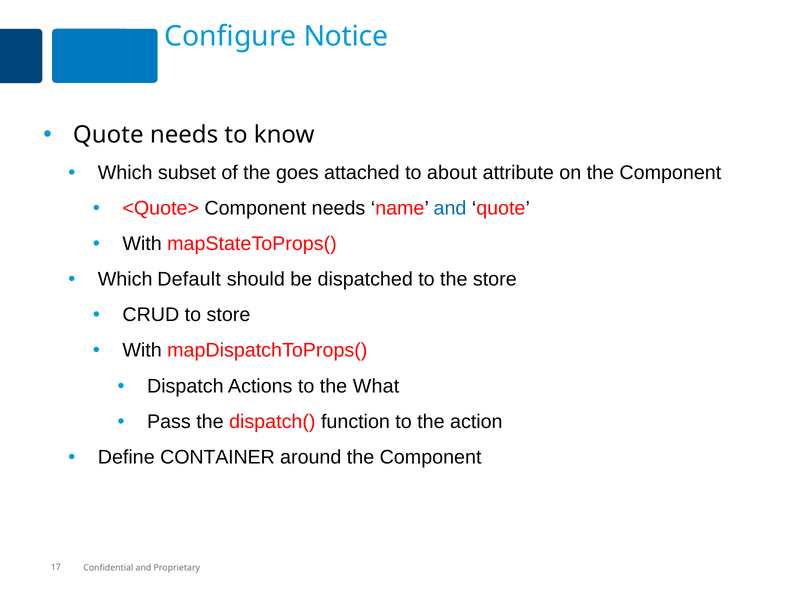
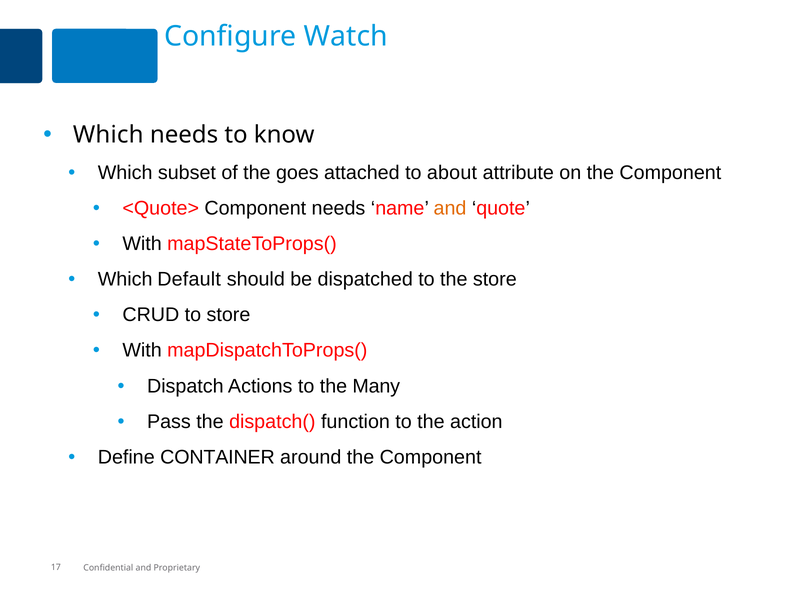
Notice: Notice -> Watch
Quote at (108, 135): Quote -> Which
and at (450, 208) colour: blue -> orange
What: What -> Many
